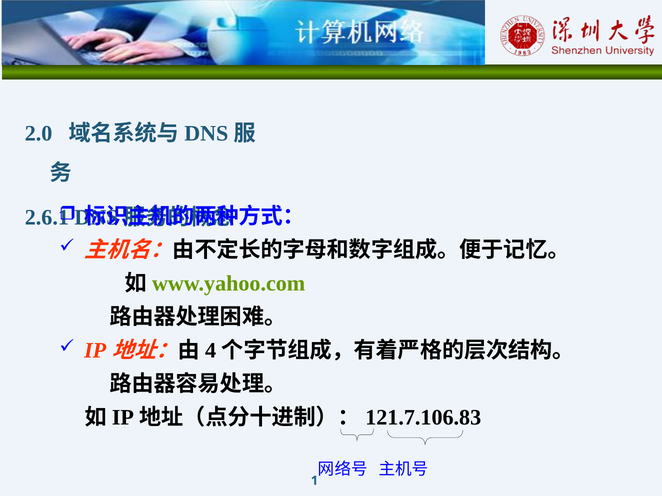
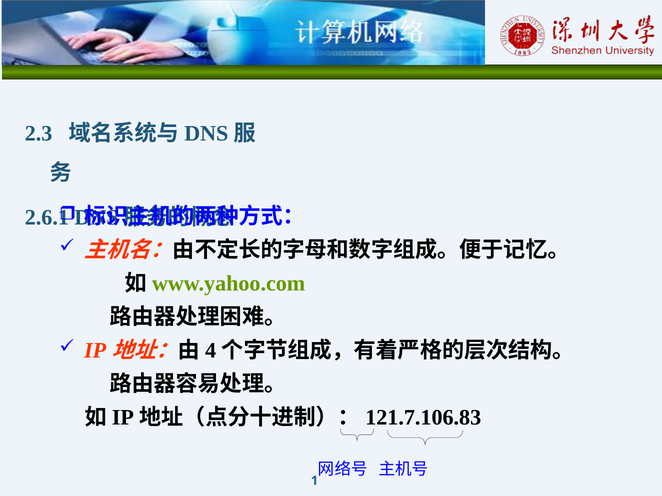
2.0: 2.0 -> 2.3
